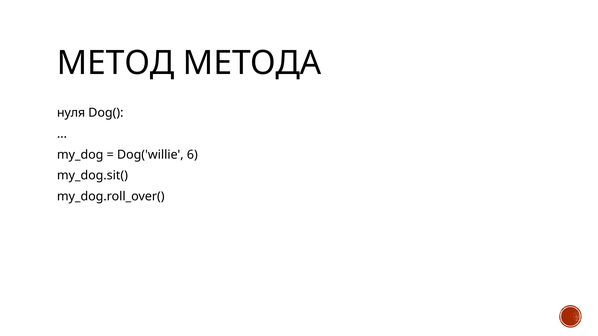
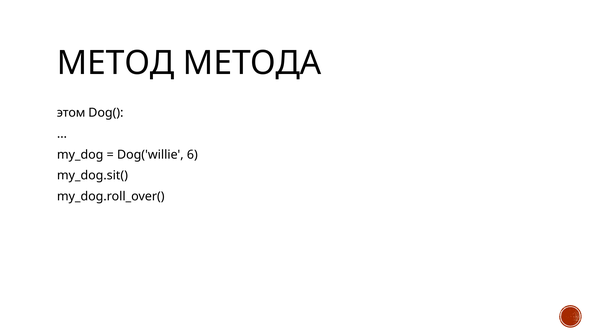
нуля: нуля -> этом
